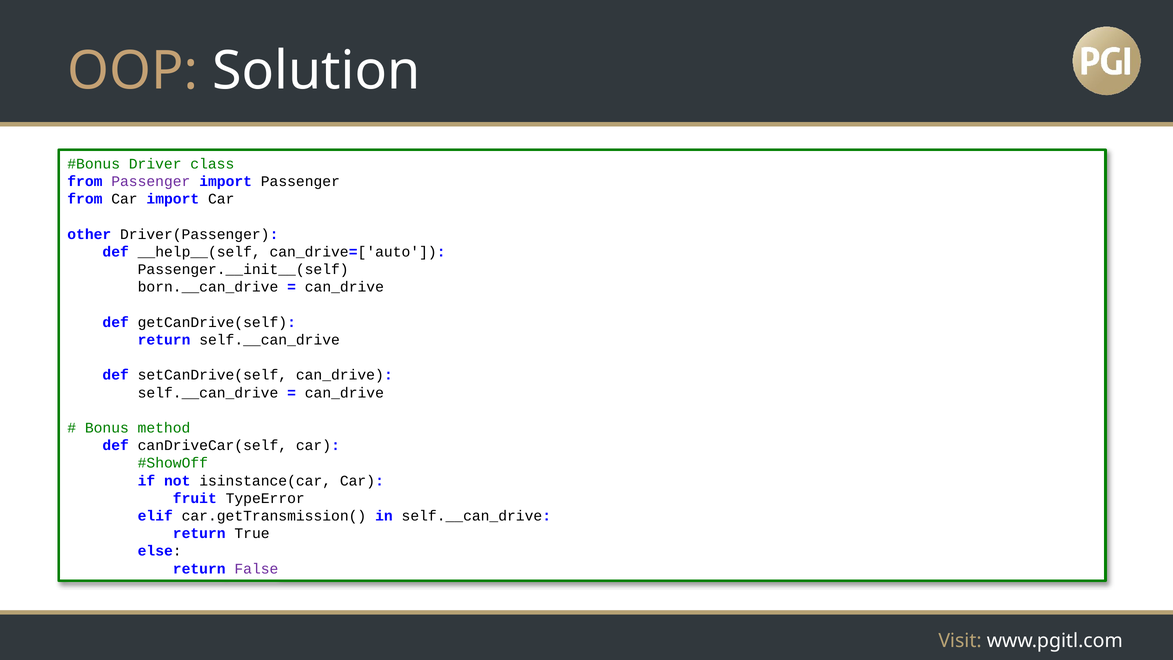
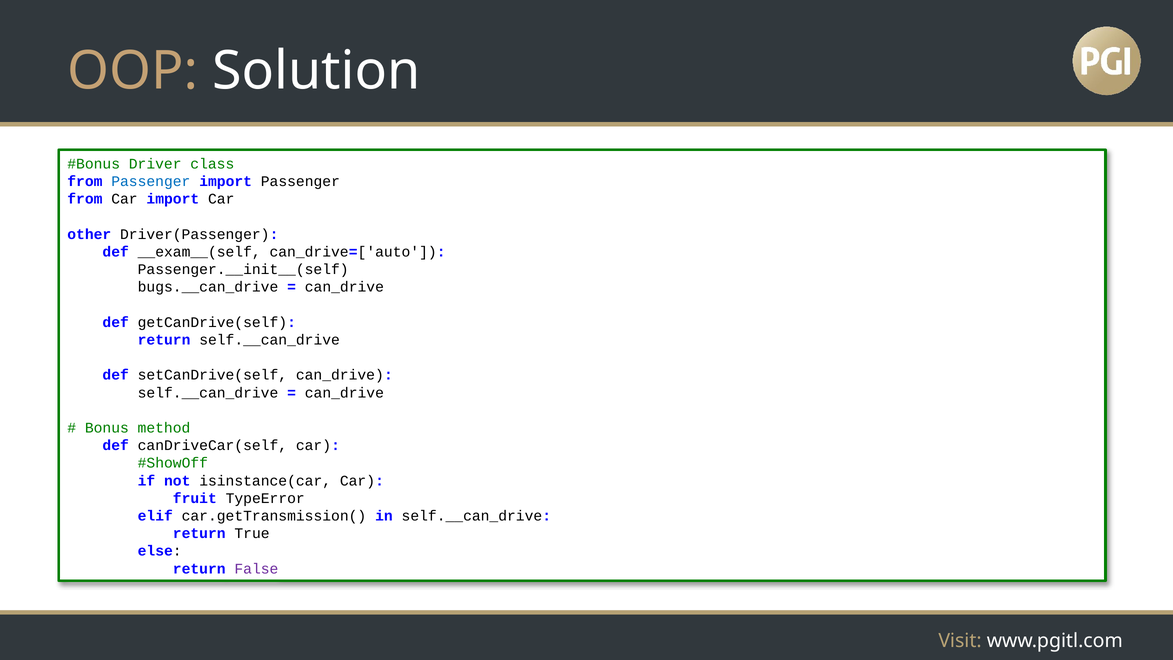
Passenger at (151, 181) colour: purple -> blue
__help__(self: __help__(self -> __exam__(self
born.__can_drive: born.__can_drive -> bugs.__can_drive
